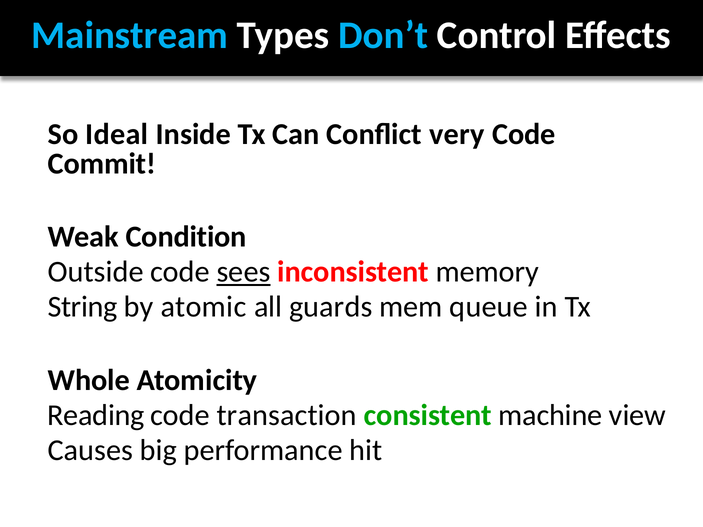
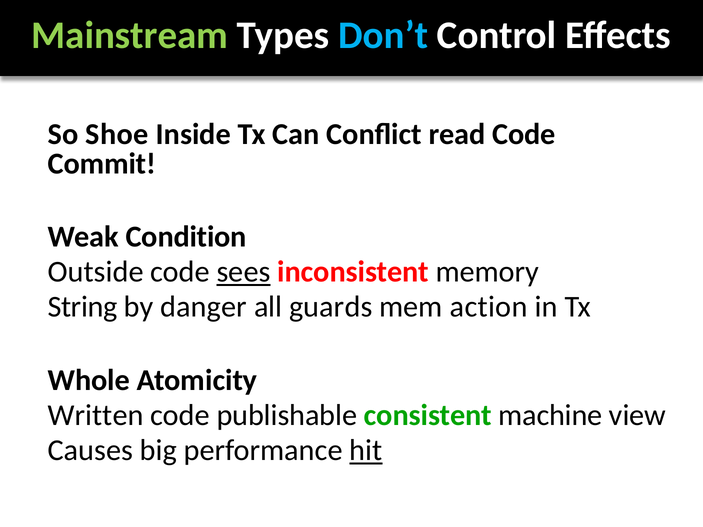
Mainstream colour: light blue -> light green
Ideal: Ideal -> Shoe
very: very -> read
atomic: atomic -> danger
queue: queue -> action
Reading: Reading -> Written
transaction: transaction -> publishable
hit underline: none -> present
